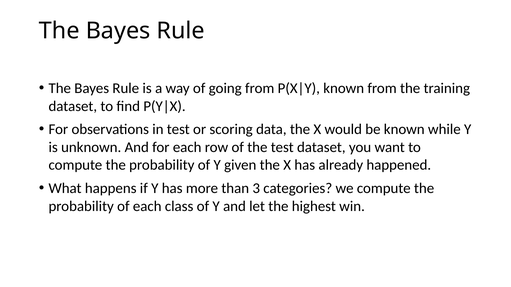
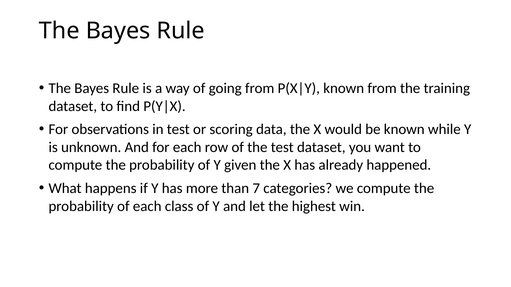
3: 3 -> 7
